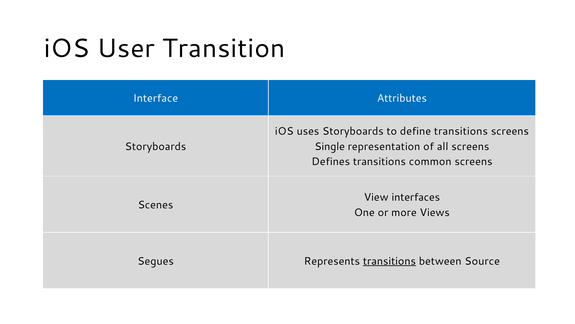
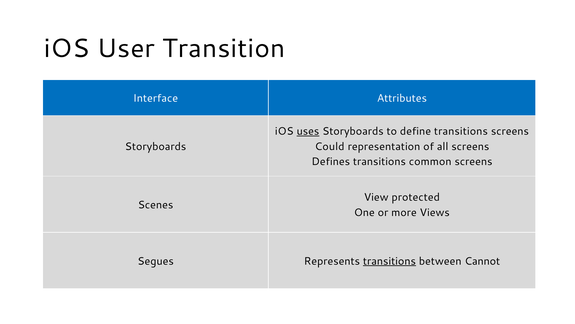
uses underline: none -> present
Single: Single -> Could
interfaces: interfaces -> protected
Source: Source -> Cannot
